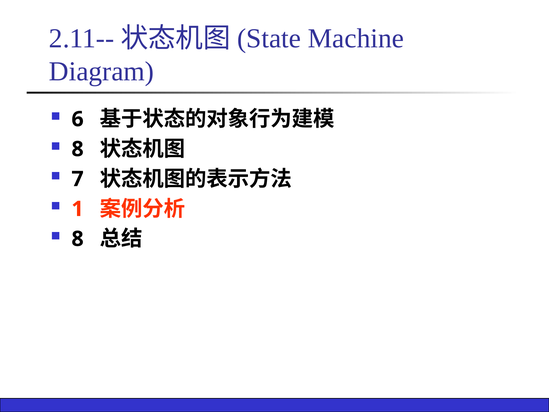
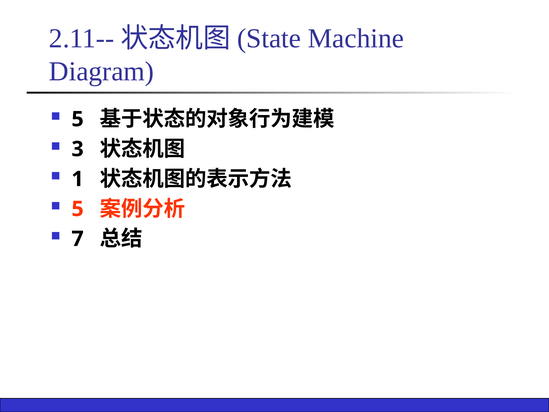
6 at (78, 119): 6 -> 5
8 at (78, 149): 8 -> 3
7: 7 -> 1
1 at (78, 209): 1 -> 5
8 at (78, 239): 8 -> 7
